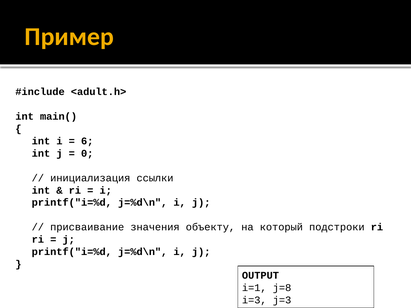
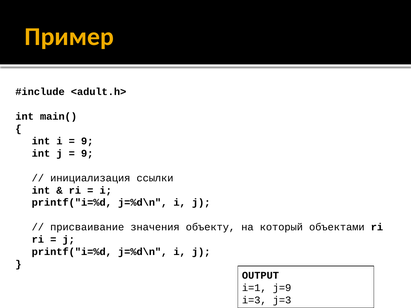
6 at (87, 141): 6 -> 9
0 at (87, 153): 0 -> 9
подстроки: подстроки -> объектами
j=8: j=8 -> j=9
